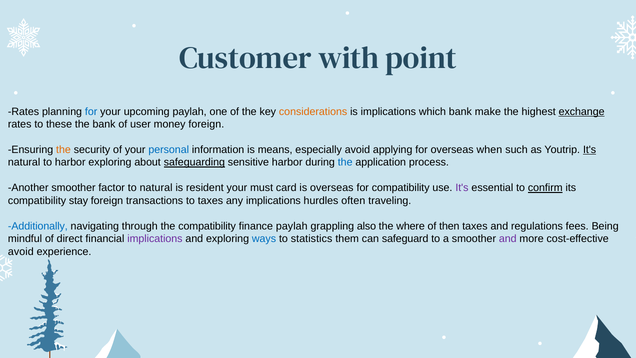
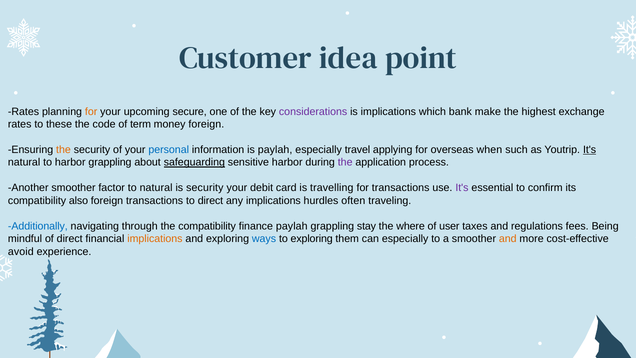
with: with -> idea
for at (91, 111) colour: blue -> orange
upcoming paylah: paylah -> secure
considerations colour: orange -> purple
exchange underline: present -> none
the bank: bank -> code
user: user -> term
is means: means -> paylah
especially avoid: avoid -> travel
harbor exploring: exploring -> grappling
the at (345, 162) colour: blue -> purple
is resident: resident -> security
must: must -> debit
is overseas: overseas -> travelling
for compatibility: compatibility -> transactions
confirm underline: present -> none
stay: stay -> also
to taxes: taxes -> direct
also: also -> stay
then: then -> user
implications at (155, 239) colour: purple -> orange
to statistics: statistics -> exploring
can safeguard: safeguard -> especially
and at (508, 239) colour: purple -> orange
